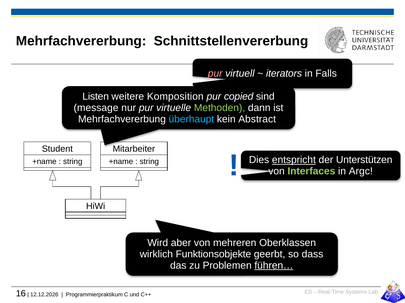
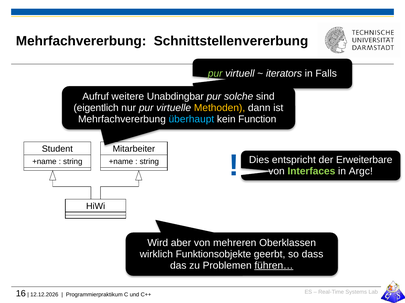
pur at (215, 74) colour: pink -> light green
Listen: Listen -> Aufruf
Komposition: Komposition -> Unabdingbar
copied: copied -> solche
message: message -> eigentlich
Methoden colour: light green -> yellow
Abstract: Abstract -> Function
entspricht underline: present -> none
Unterstützen: Unterstützen -> Erweiterbare
